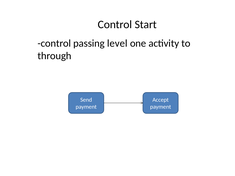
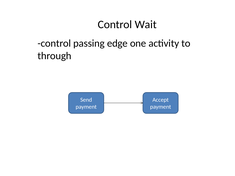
Start: Start -> Wait
level: level -> edge
